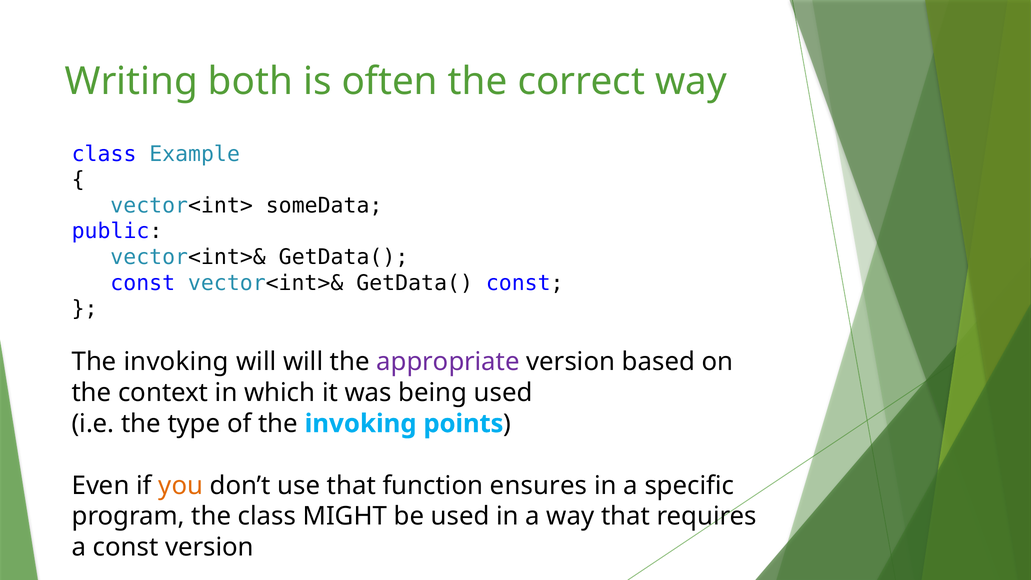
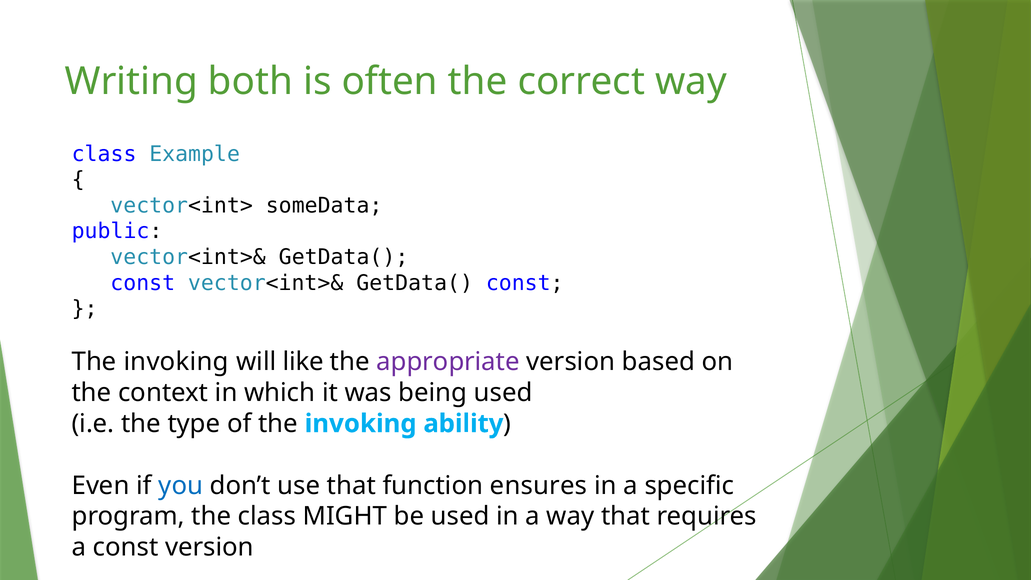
will will: will -> like
points: points -> ability
you colour: orange -> blue
